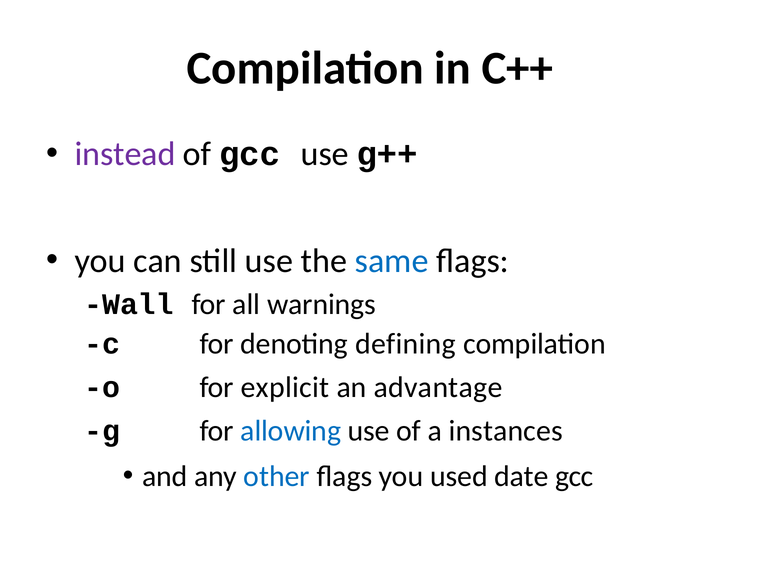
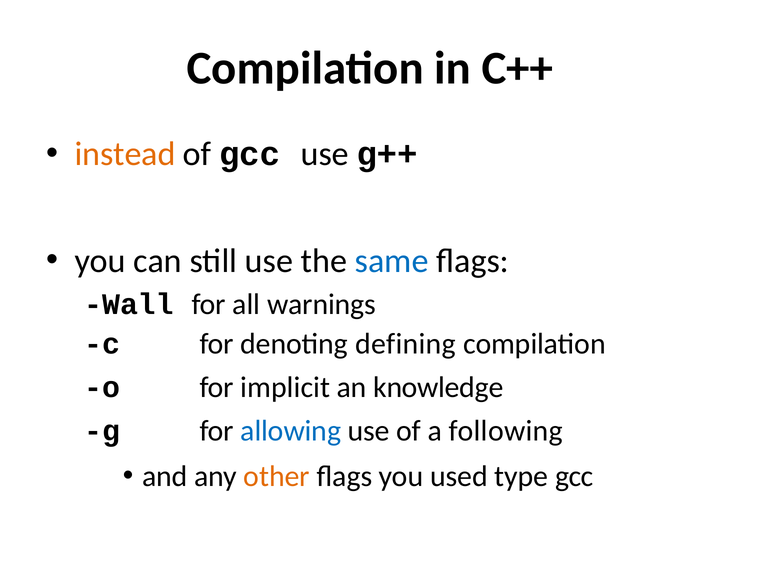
instead colour: purple -> orange
explicit: explicit -> implicit
advantage: advantage -> knowledge
instances: instances -> following
other colour: blue -> orange
date: date -> type
